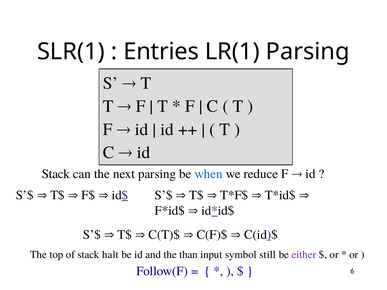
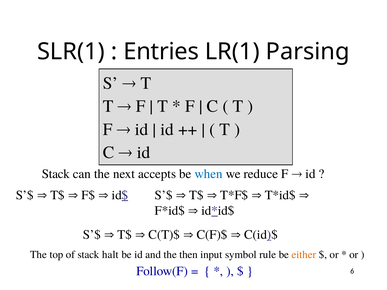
next parsing: parsing -> accepts
than: than -> then
still: still -> rule
either colour: purple -> orange
